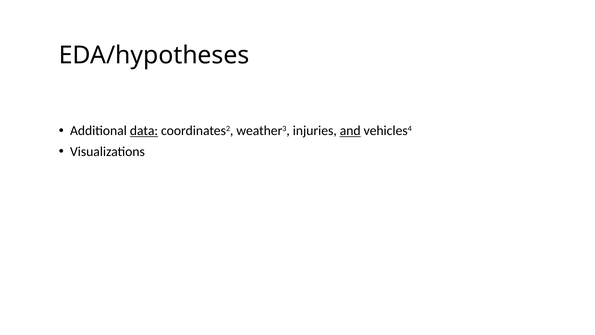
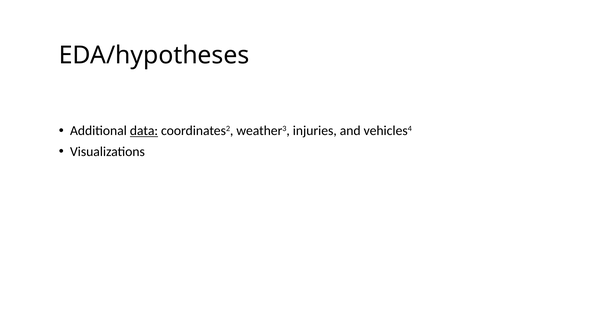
and underline: present -> none
